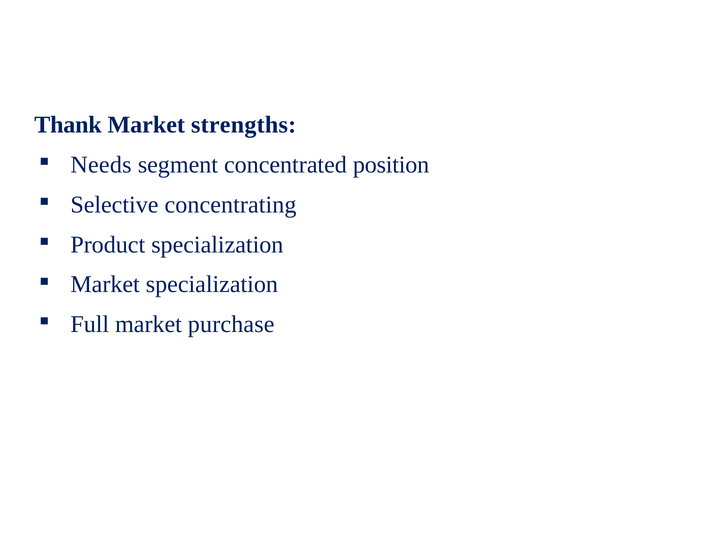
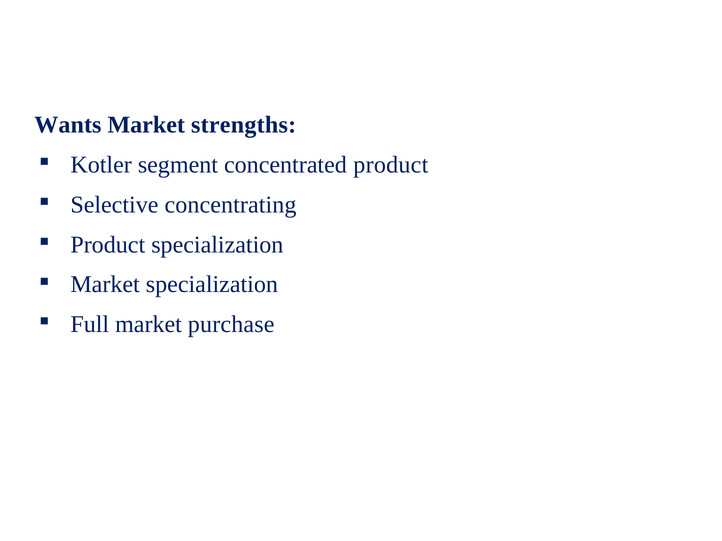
Thank: Thank -> Wants
Needs: Needs -> Kotler
concentrated position: position -> product
